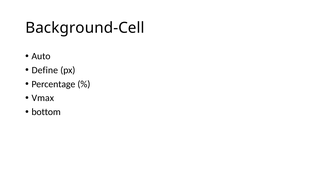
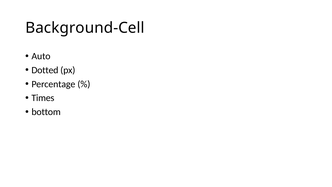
Define: Define -> Dotted
Vmax: Vmax -> Times
